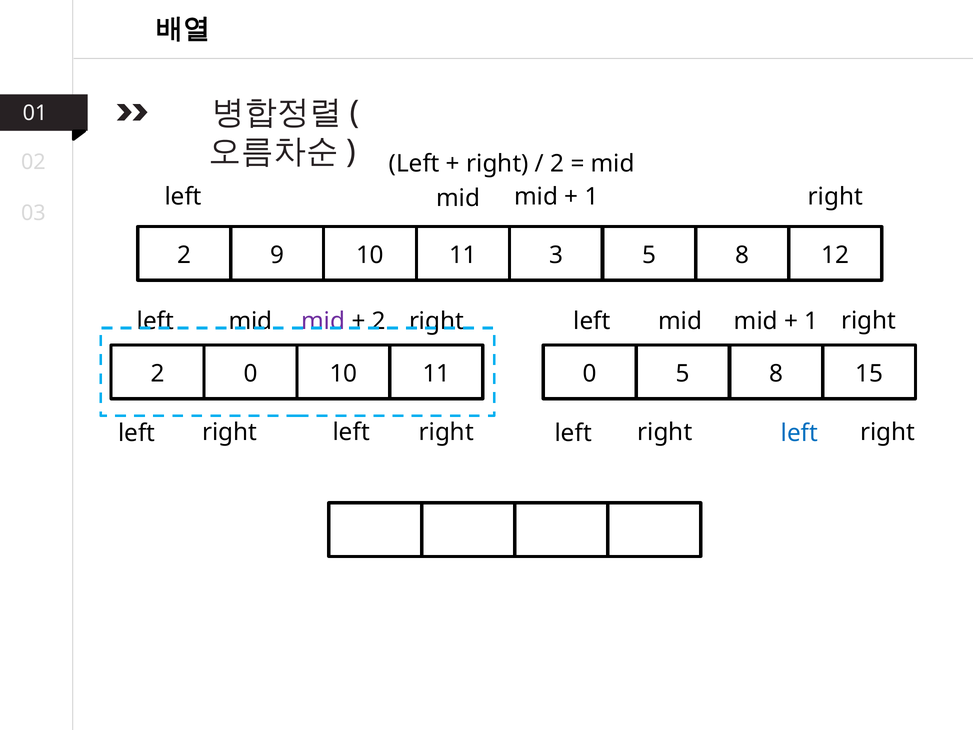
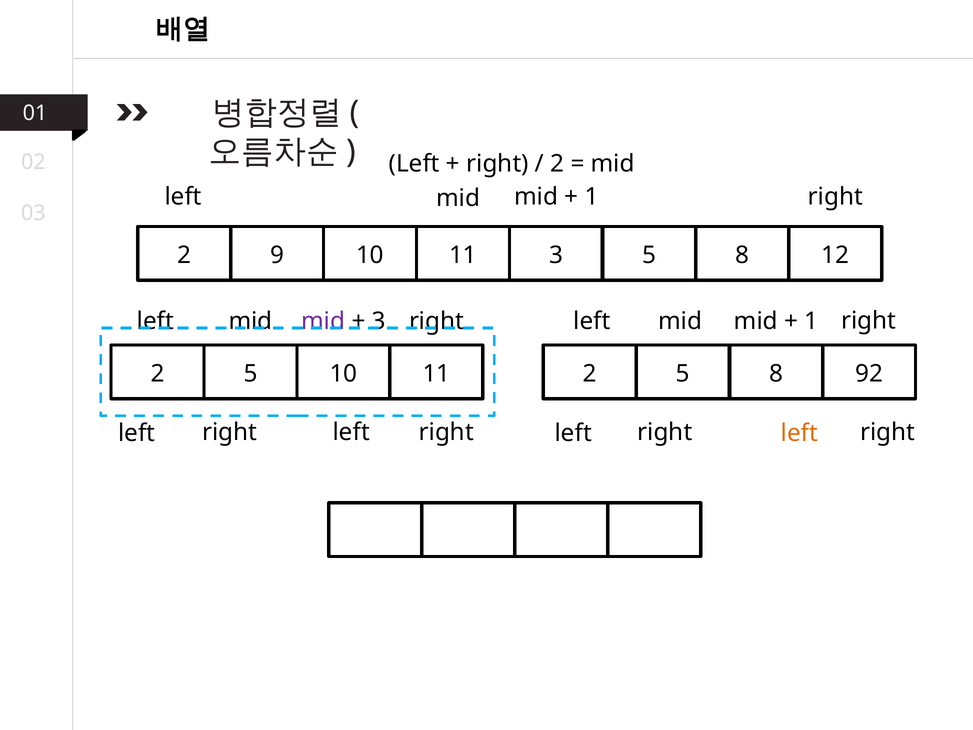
2 at (379, 321): 2 -> 3
0 at (251, 373): 0 -> 5
11 0: 0 -> 2
15: 15 -> 92
left at (799, 433) colour: blue -> orange
